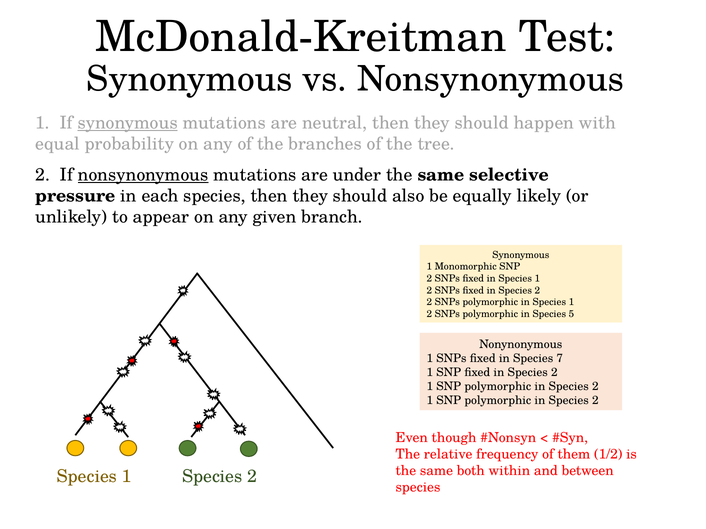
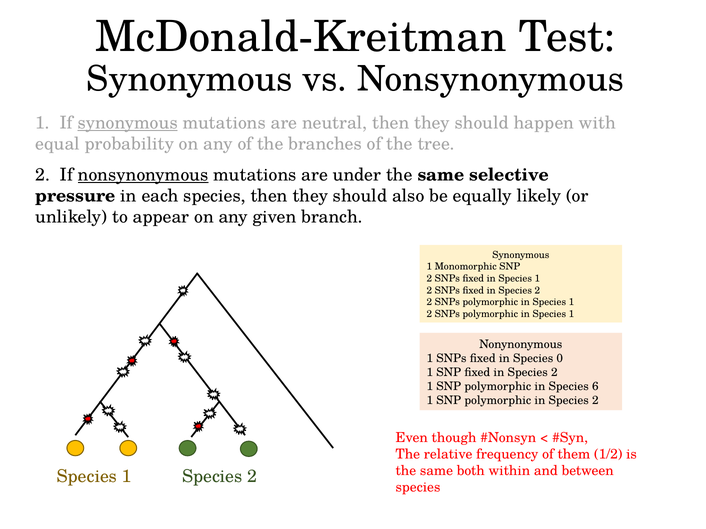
5 at (571, 314): 5 -> 1
7: 7 -> 0
2 at (595, 387): 2 -> 6
